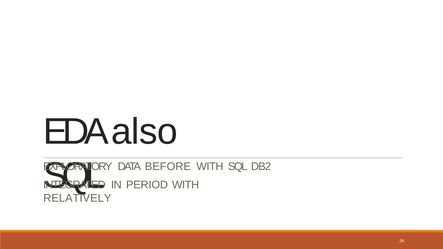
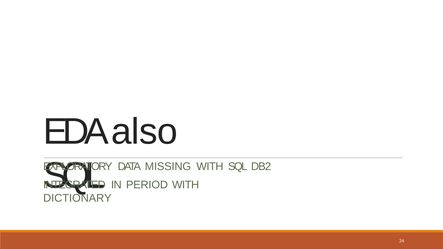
BEFORE: BEFORE -> MISSING
RELATIVELY: RELATIVELY -> DICTIONARY
